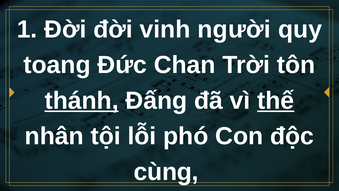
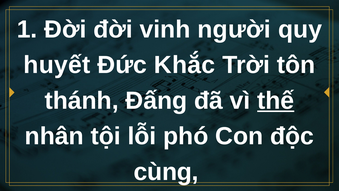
toang: toang -> huyết
Chan: Chan -> Khắc
thánh underline: present -> none
